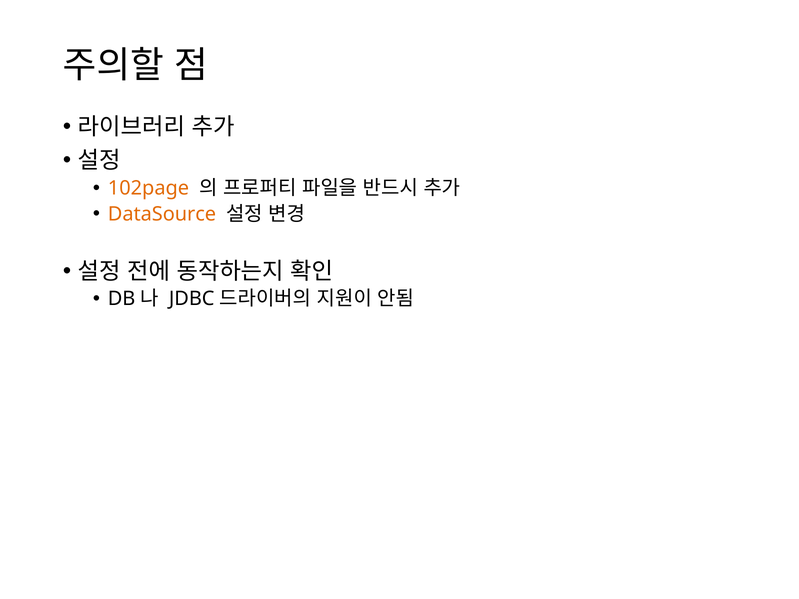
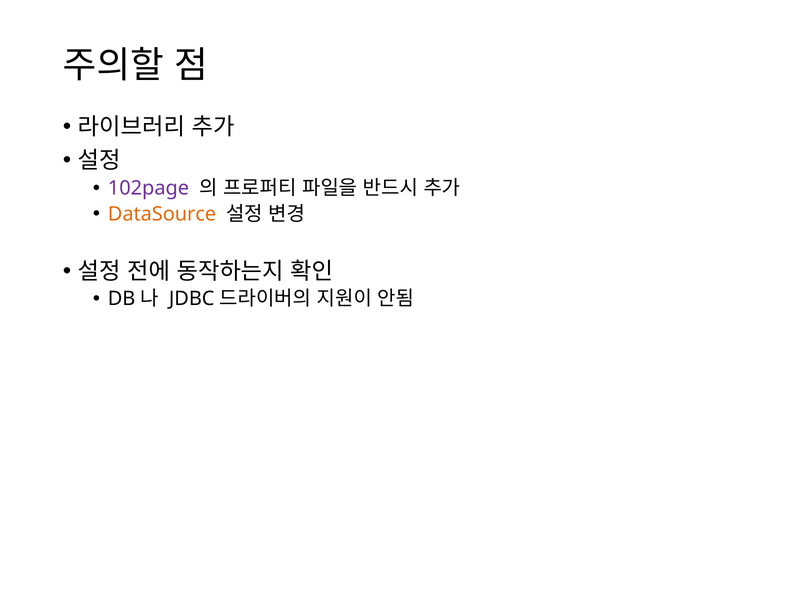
102page colour: orange -> purple
